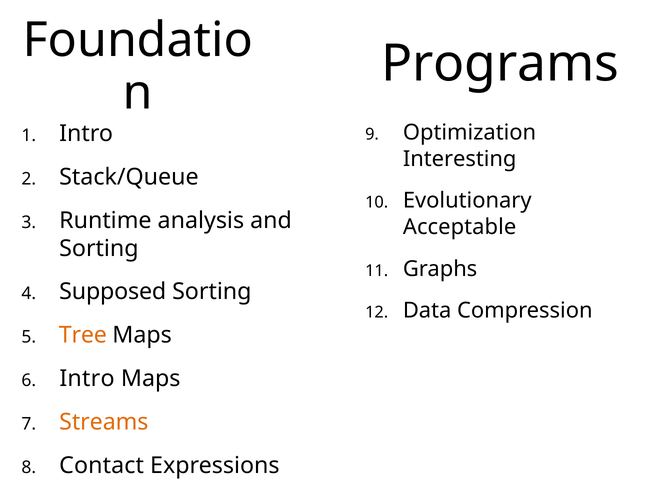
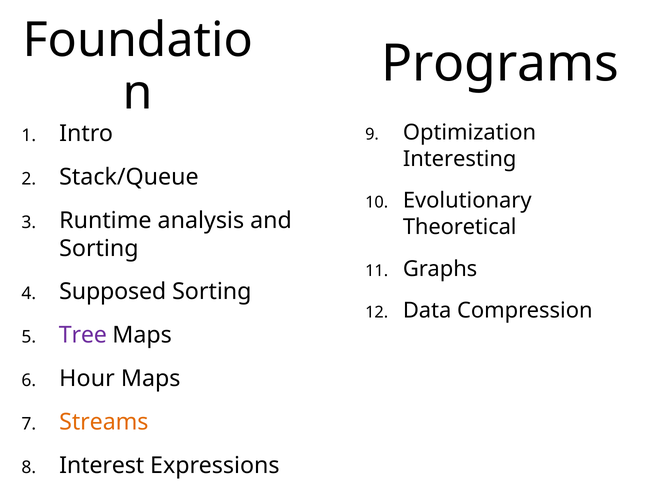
Acceptable: Acceptable -> Theoretical
Tree colour: orange -> purple
Intro at (87, 378): Intro -> Hour
Contact: Contact -> Interest
